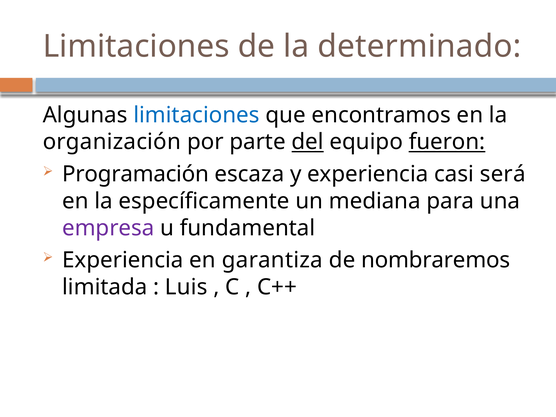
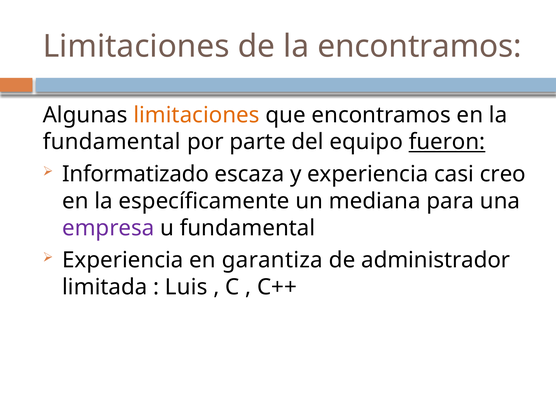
la determinado: determinado -> encontramos
limitaciones at (196, 115) colour: blue -> orange
organización at (112, 142): organización -> fundamental
del underline: present -> none
Programación: Programación -> Informatizado
será: será -> creo
nombraremos: nombraremos -> administrador
